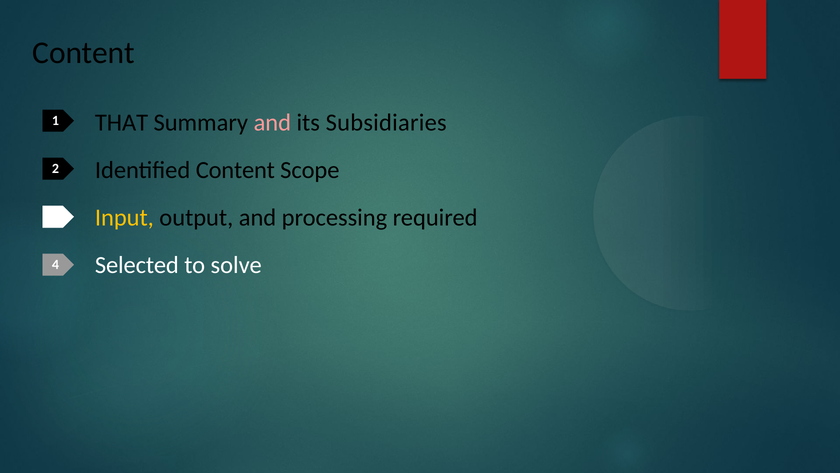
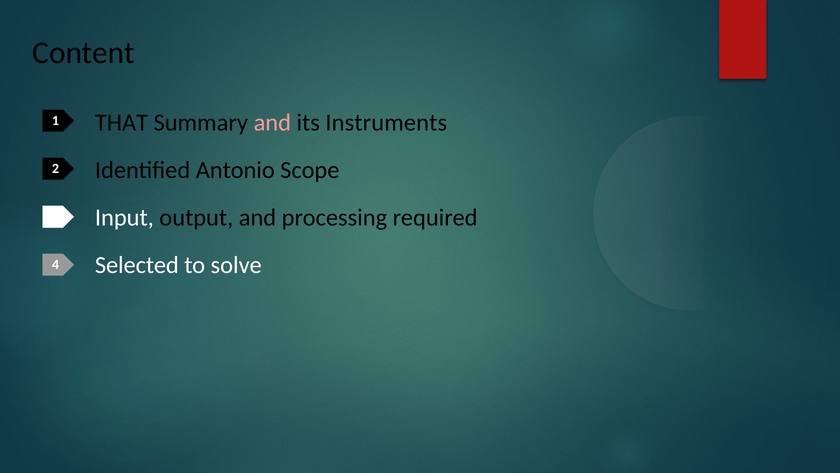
Subsidiaries: Subsidiaries -> Instruments
Identified Content: Content -> Antonio
Input colour: yellow -> white
